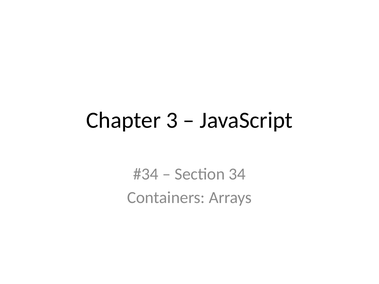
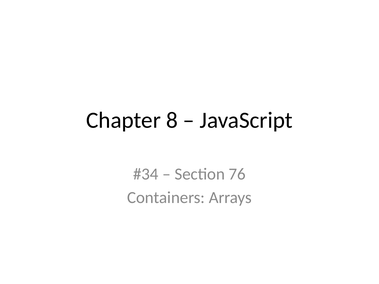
3: 3 -> 8
34: 34 -> 76
